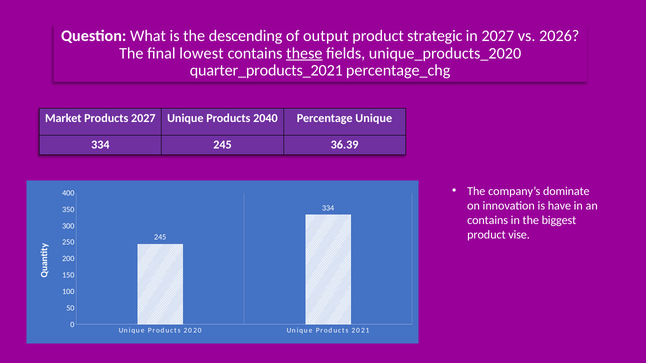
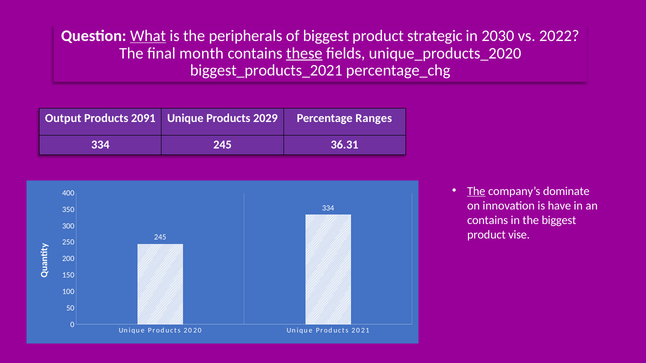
What underline: none -> present
descending: descending -> peripherals
of output: output -> biggest
in 2027: 2027 -> 2030
2026: 2026 -> 2022
lowest: lowest -> month
quarter_products_2021: quarter_products_2021 -> biggest_products_2021
Market: Market -> Output
Products 2027: 2027 -> 2091
2040: 2040 -> 2029
Percentage Unique: Unique -> Ranges
36.39: 36.39 -> 36.31
The at (476, 191) underline: none -> present
